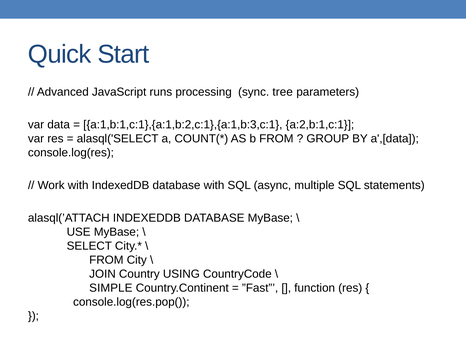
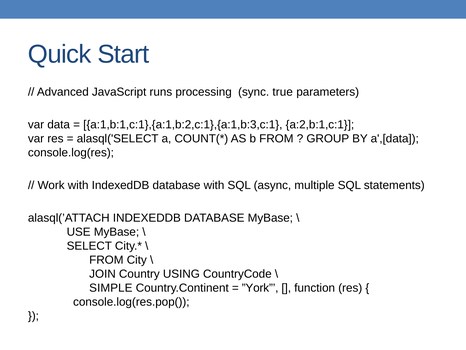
tree: tree -> true
”Fast: ”Fast -> ”York
